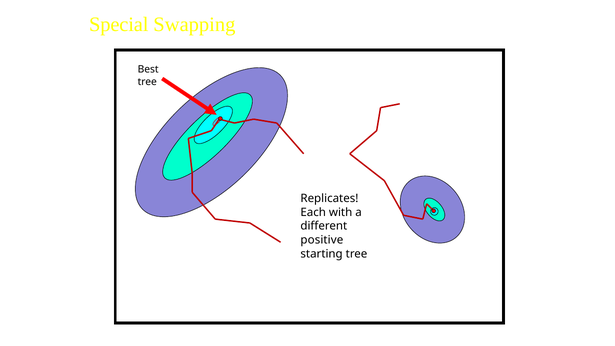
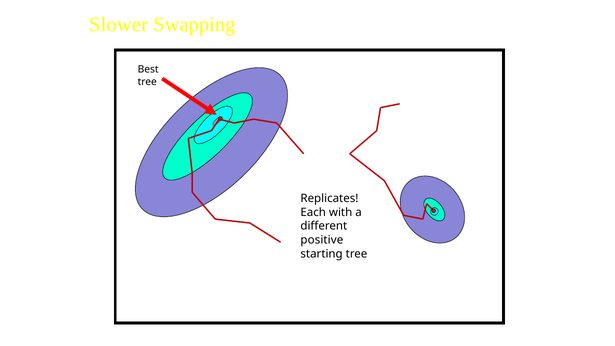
Special: Special -> Slower
